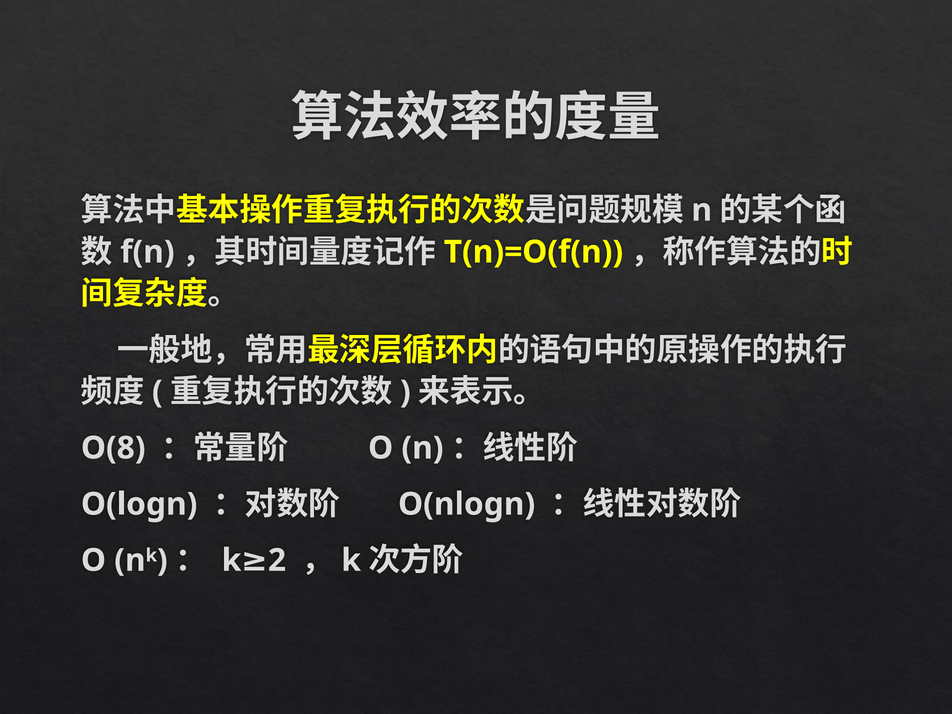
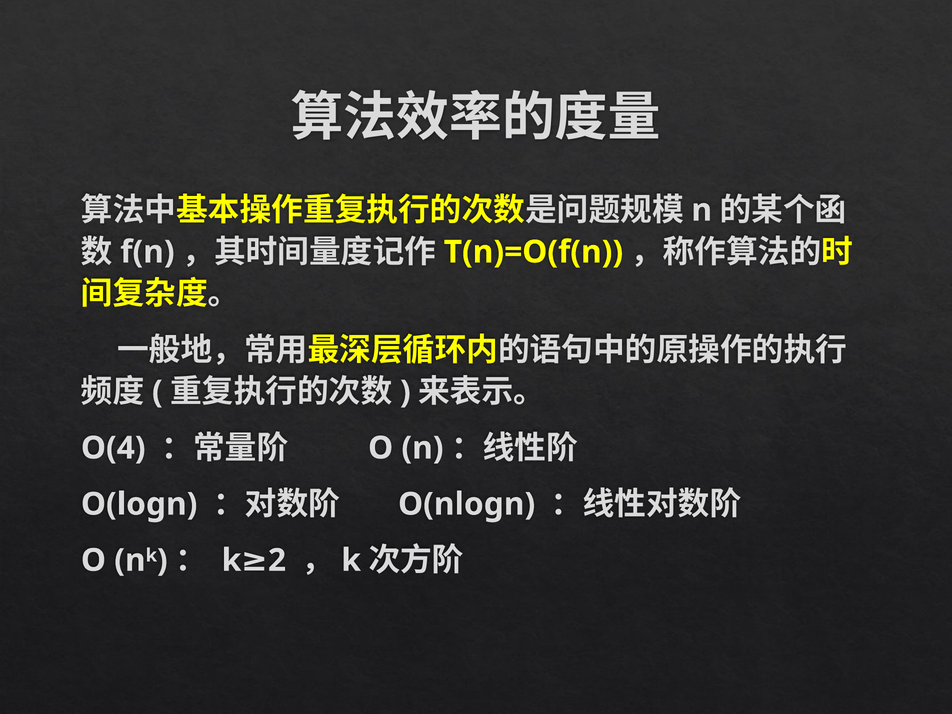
O(8: O(8 -> O(4
